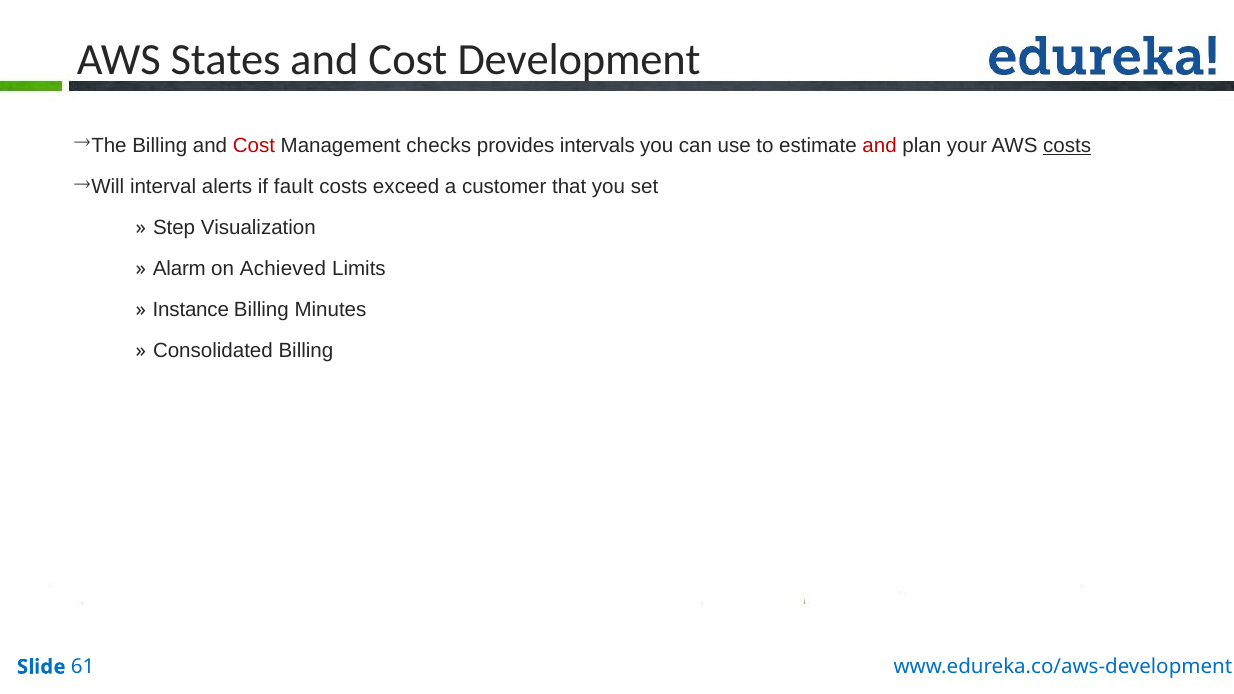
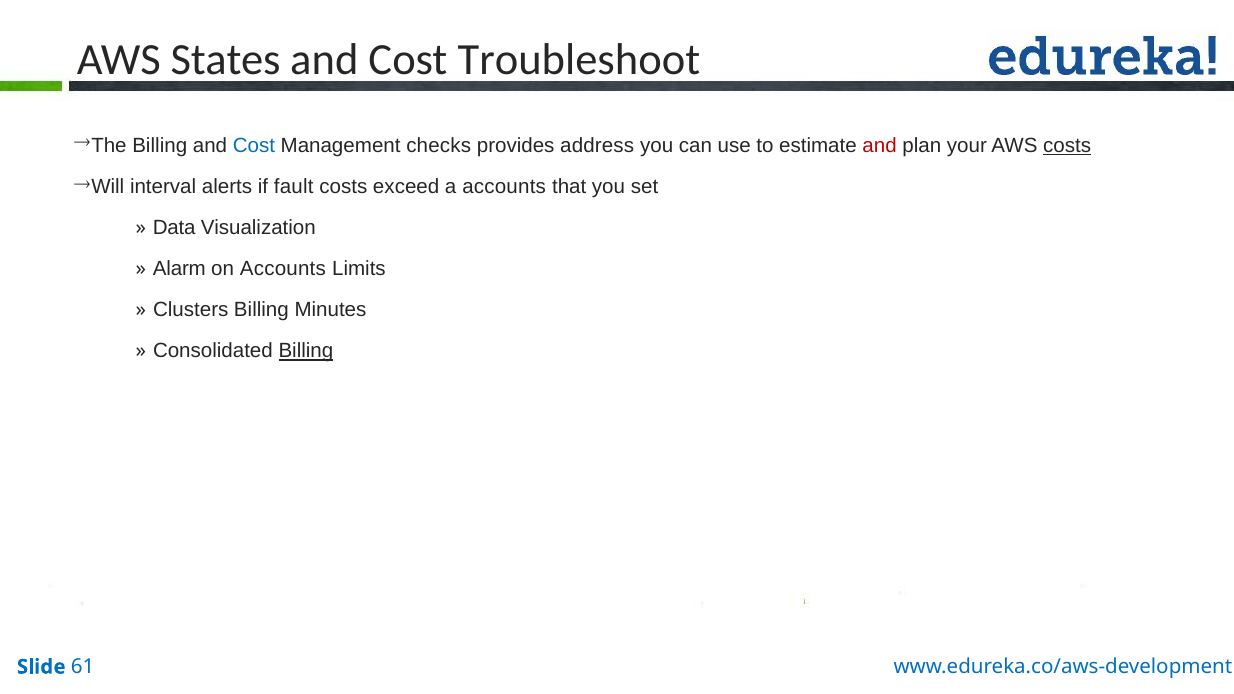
Development: Development -> Troubleshoot
Cost at (254, 145) colour: red -> blue
intervals: intervals -> address
a customer: customer -> accounts
Step: Step -> Data
on Achieved: Achieved -> Accounts
Instance: Instance -> Clusters
Billing at (306, 351) underline: none -> present
